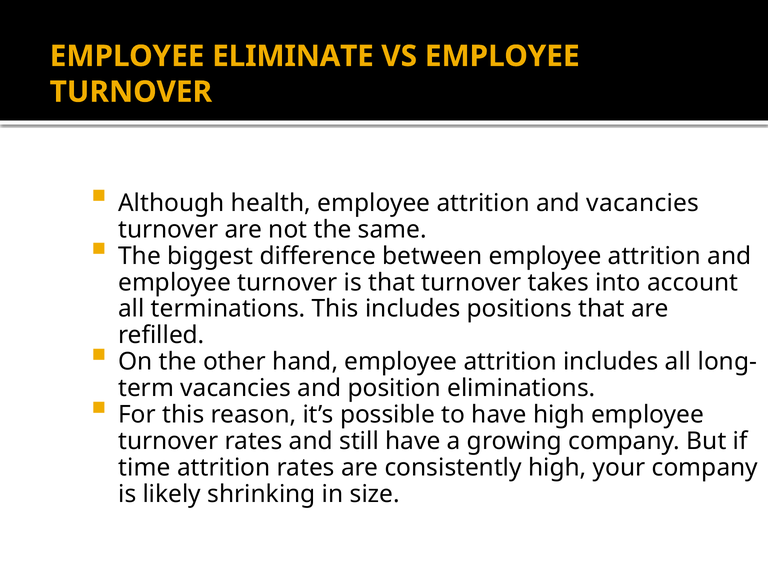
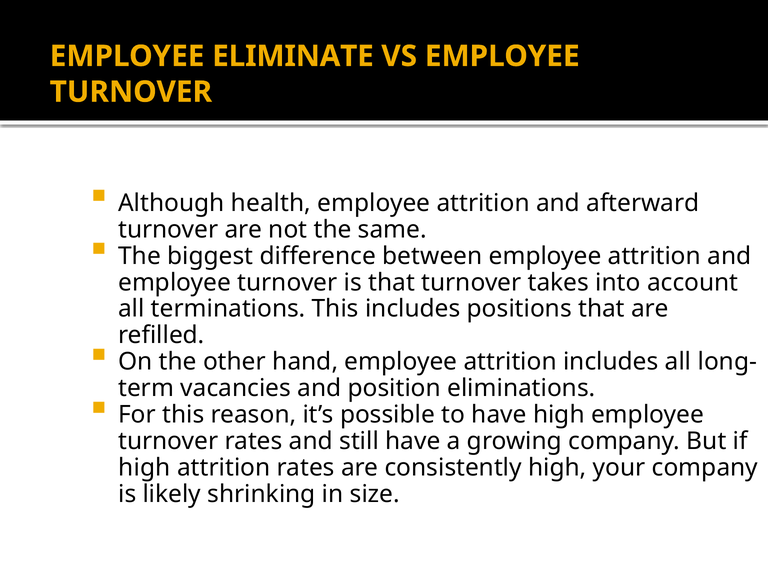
and vacancies: vacancies -> afterward
time at (144, 468): time -> high
